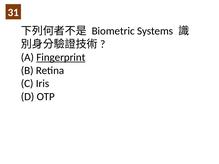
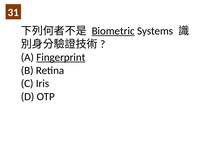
Biometric underline: none -> present
